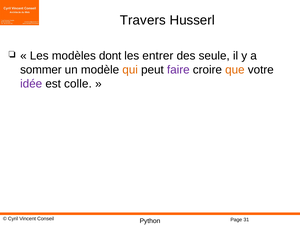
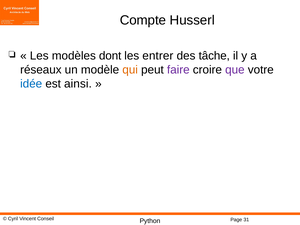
Travers: Travers -> Compte
seule: seule -> tâche
sommer: sommer -> réseaux
que colour: orange -> purple
idée colour: purple -> blue
colle: colle -> ainsi
